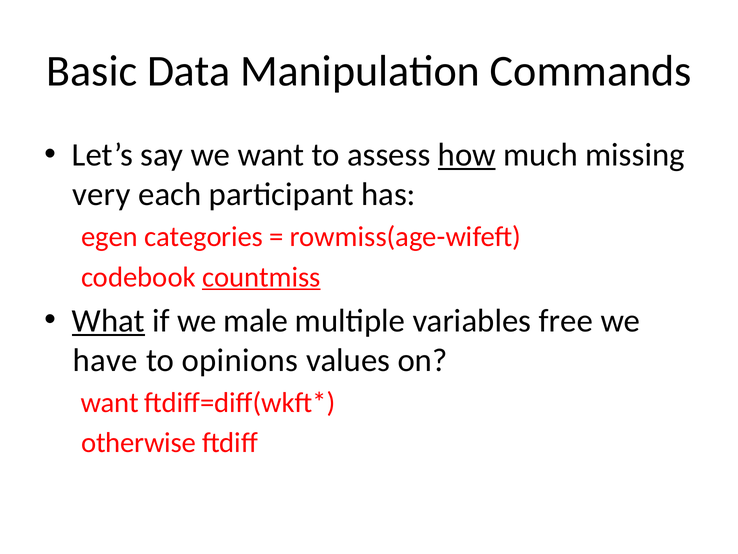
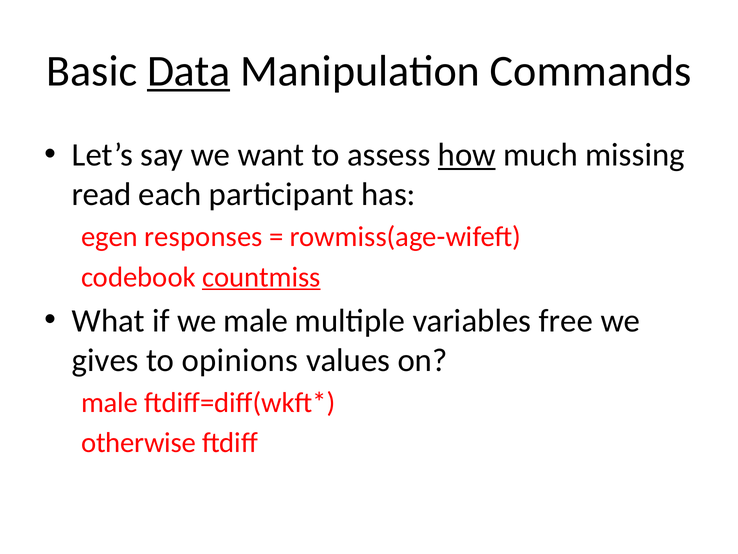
Data underline: none -> present
very: very -> read
categories: categories -> responses
What underline: present -> none
have: have -> gives
want at (110, 402): want -> male
